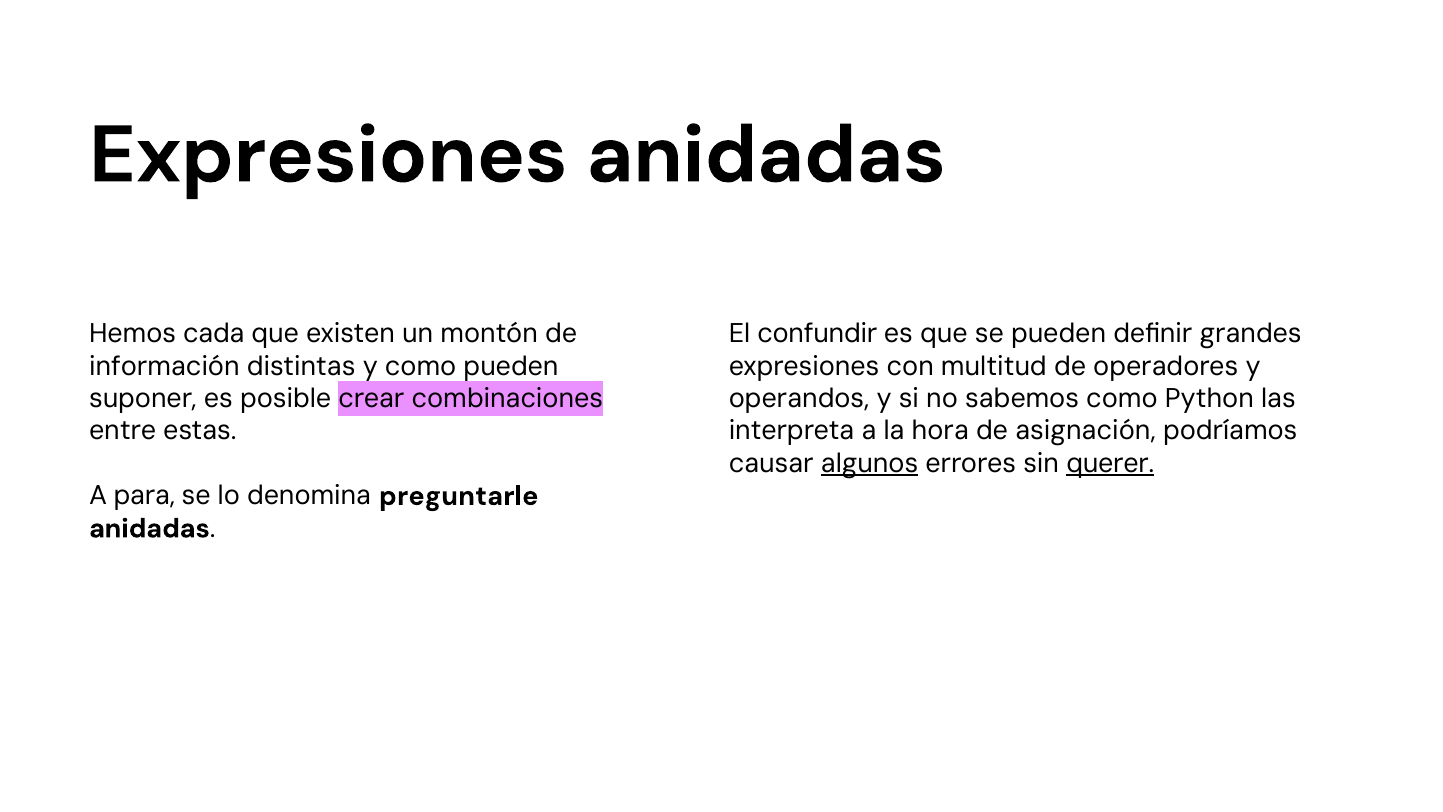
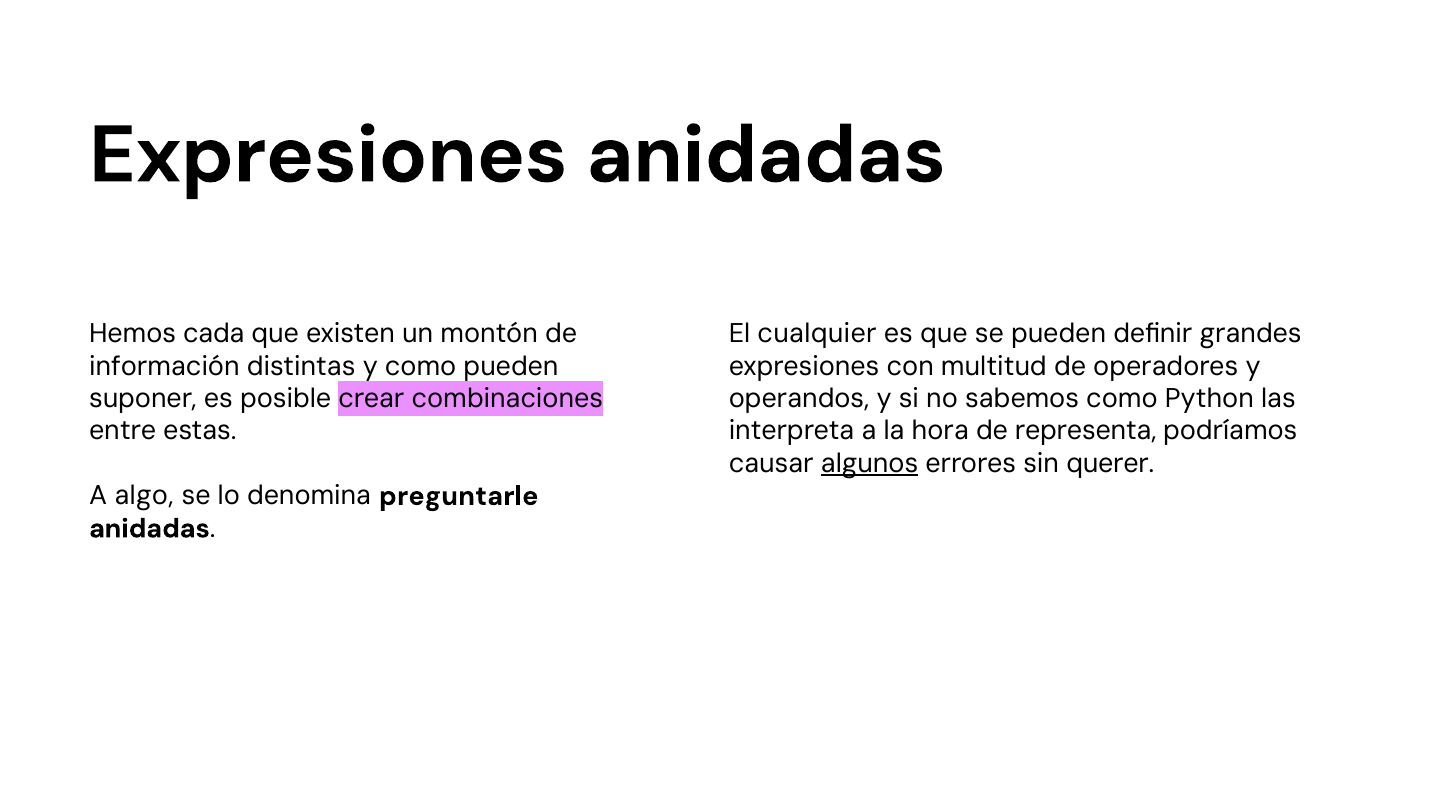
confundir: confundir -> cualquier
asignación: asignación -> representa
querer underline: present -> none
para: para -> algo
